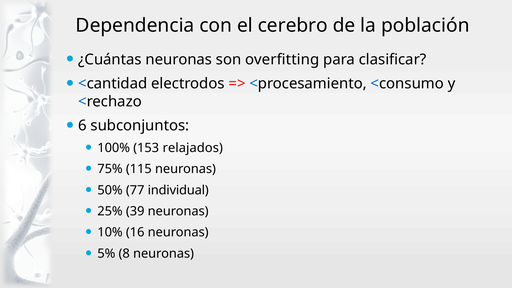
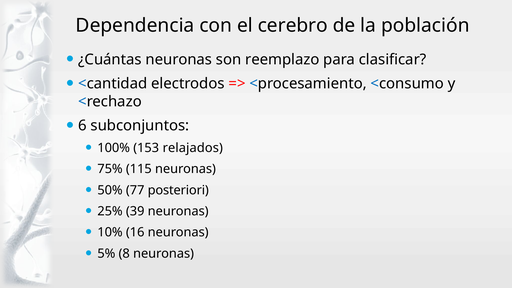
overfitting: overfitting -> reemplazo
individual: individual -> posteriori
